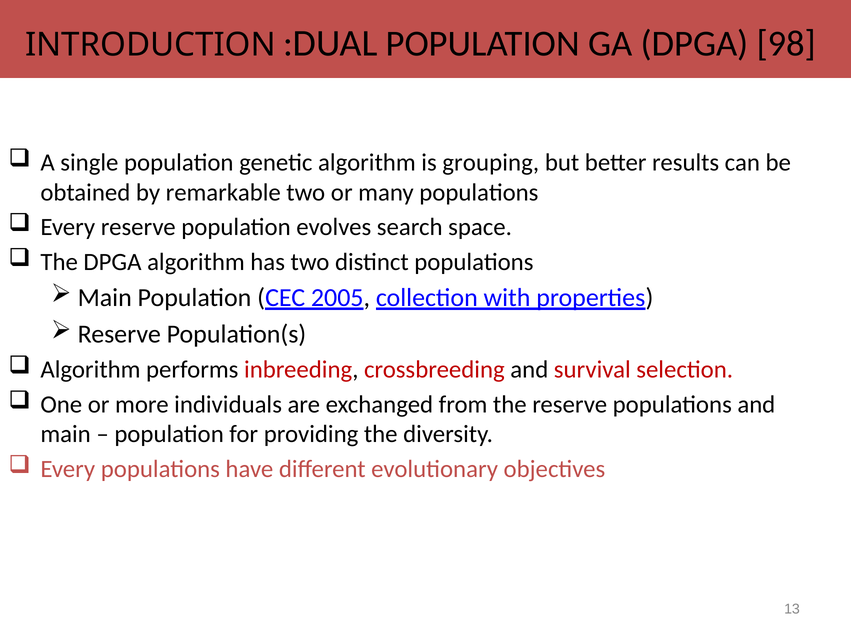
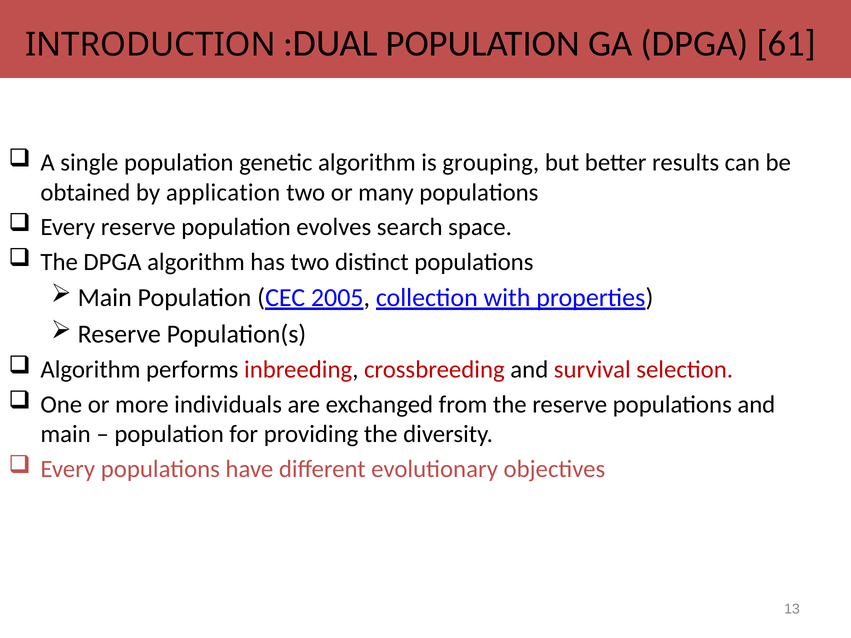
98: 98 -> 61
remarkable: remarkable -> application
